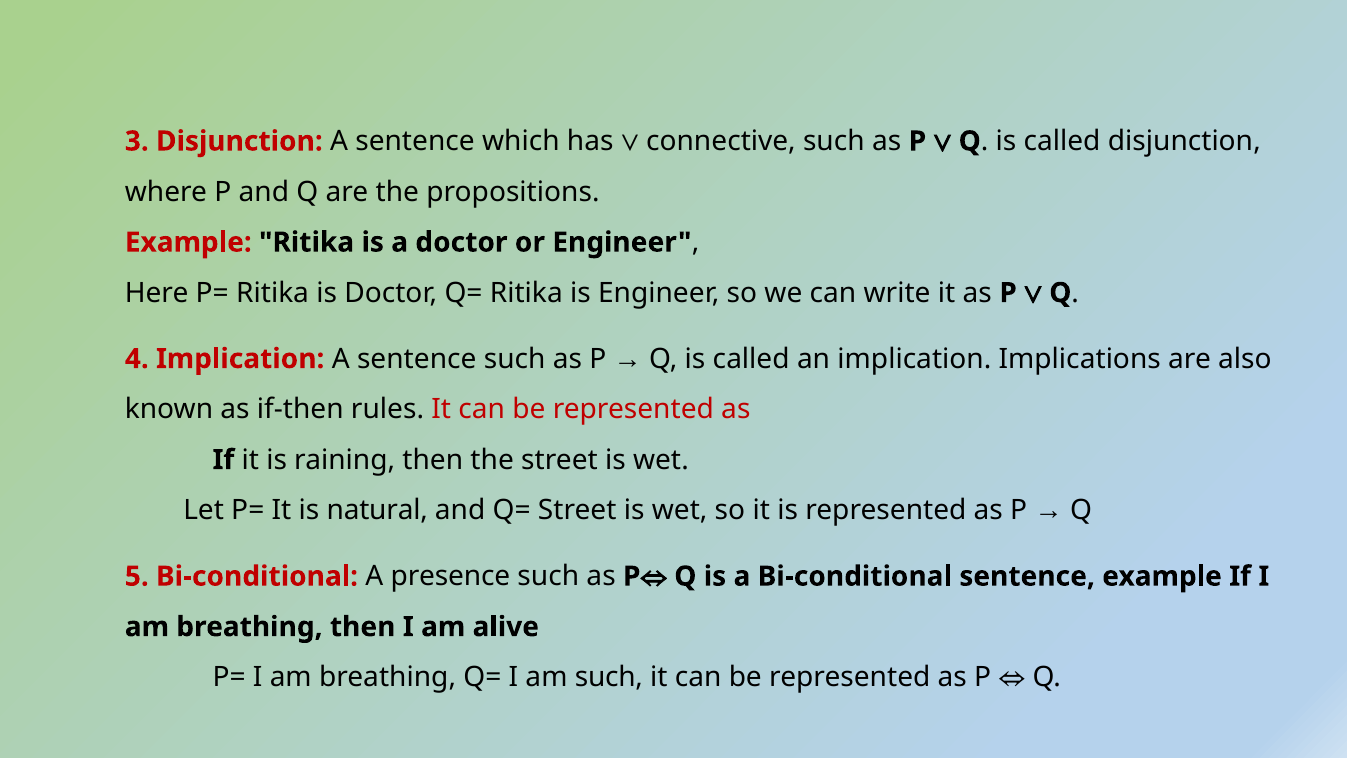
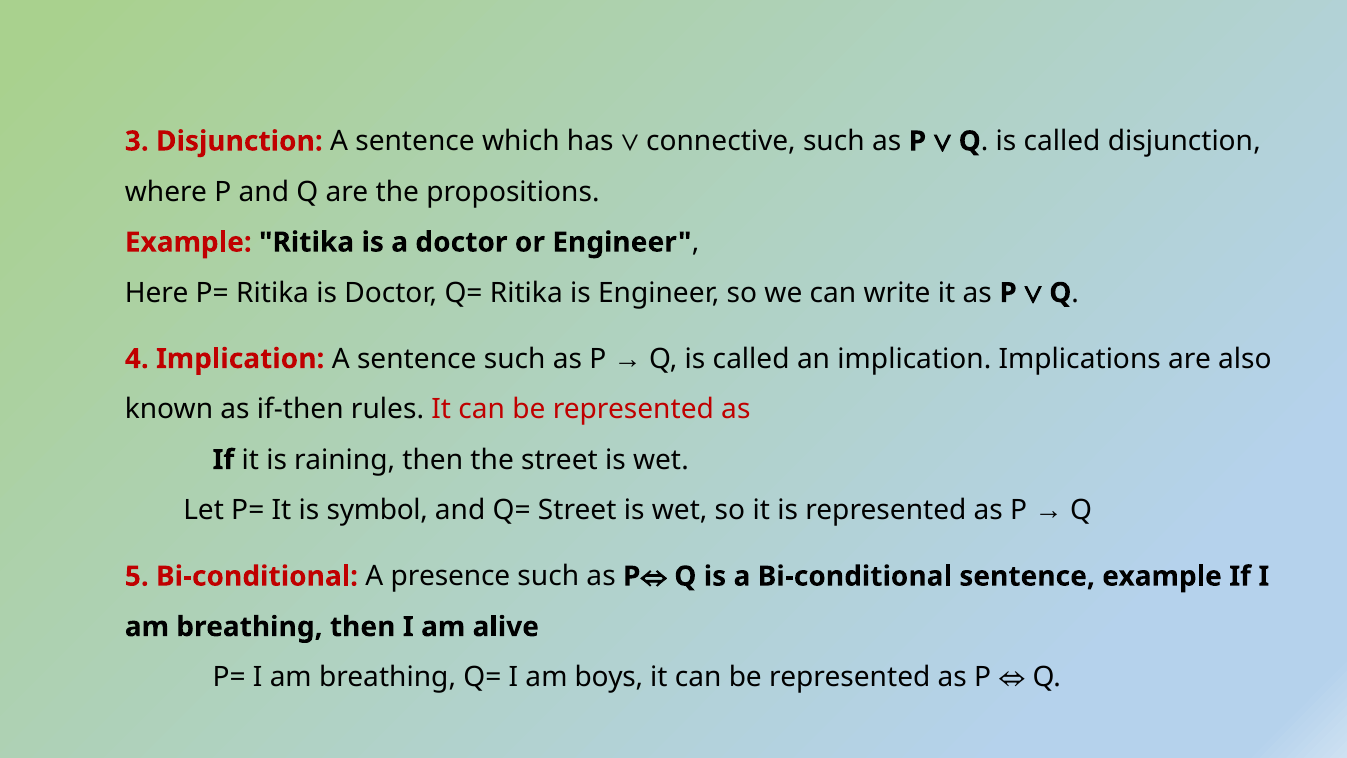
natural: natural -> symbol
am such: such -> boys
